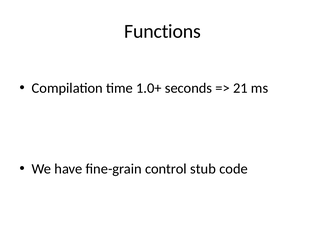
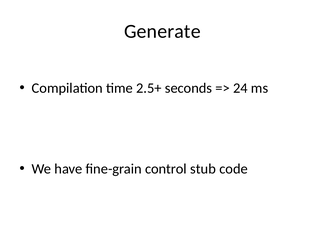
Functions: Functions -> Generate
1.0+: 1.0+ -> 2.5+
21: 21 -> 24
